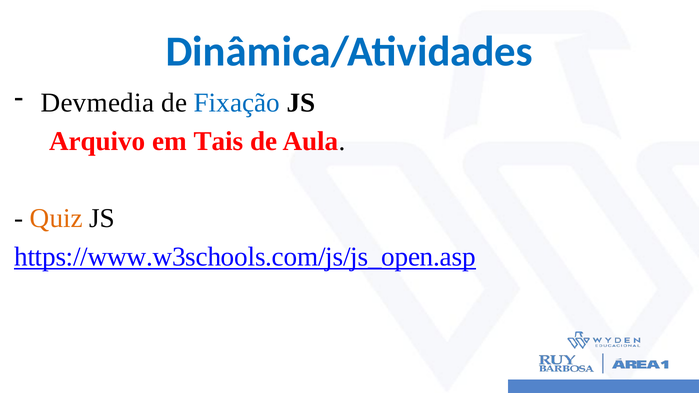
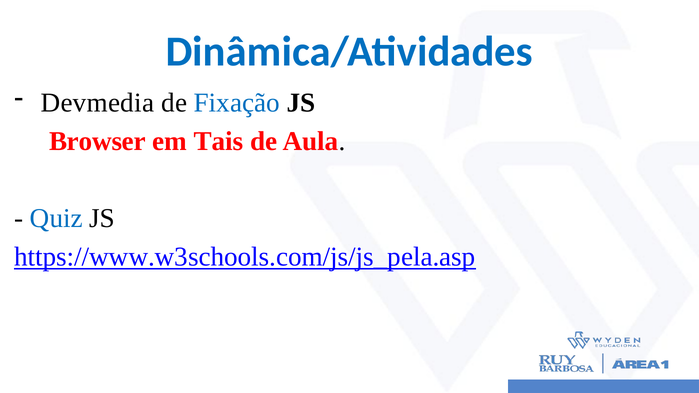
Arquivo: Arquivo -> Browser
Quiz colour: orange -> blue
https://www.w3schools.com/js/js_open.asp: https://www.w3schools.com/js/js_open.asp -> https://www.w3schools.com/js/js_pela.asp
